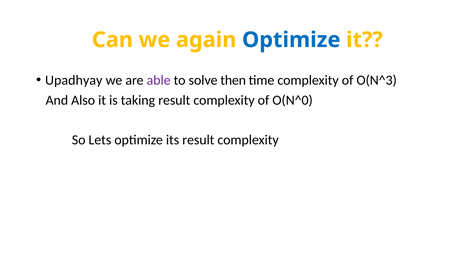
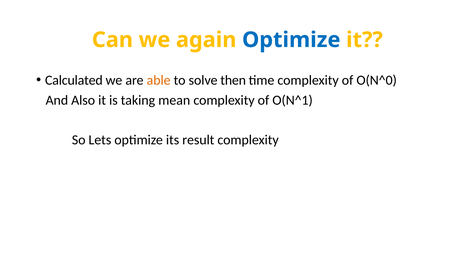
Upadhyay: Upadhyay -> Calculated
able colour: purple -> orange
O(N^3: O(N^3 -> O(N^0
taking result: result -> mean
O(N^0: O(N^0 -> O(N^1
